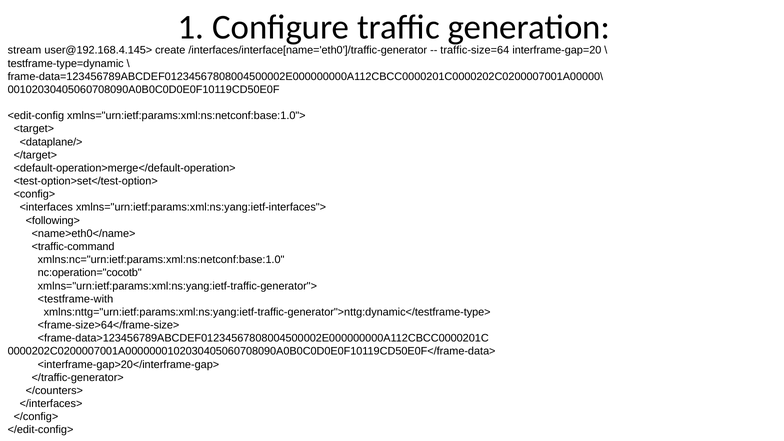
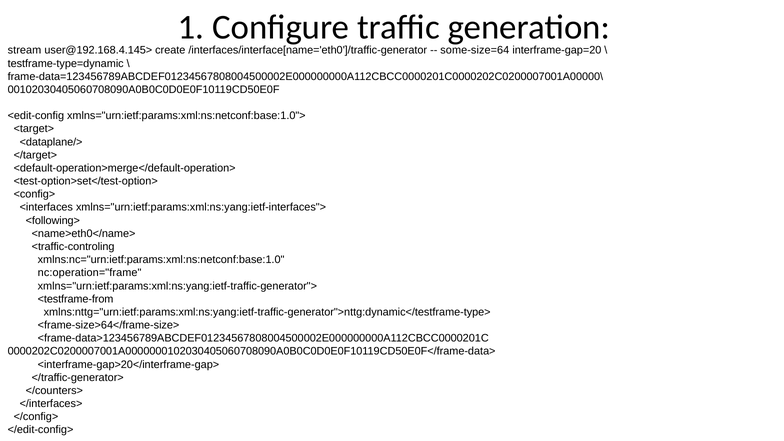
traffic-size=64: traffic-size=64 -> some-size=64
<traffic-command: <traffic-command -> <traffic-controling
nc:operation="cocotb: nc:operation="cocotb -> nc:operation="frame
<testframe-with: <testframe-with -> <testframe-from
